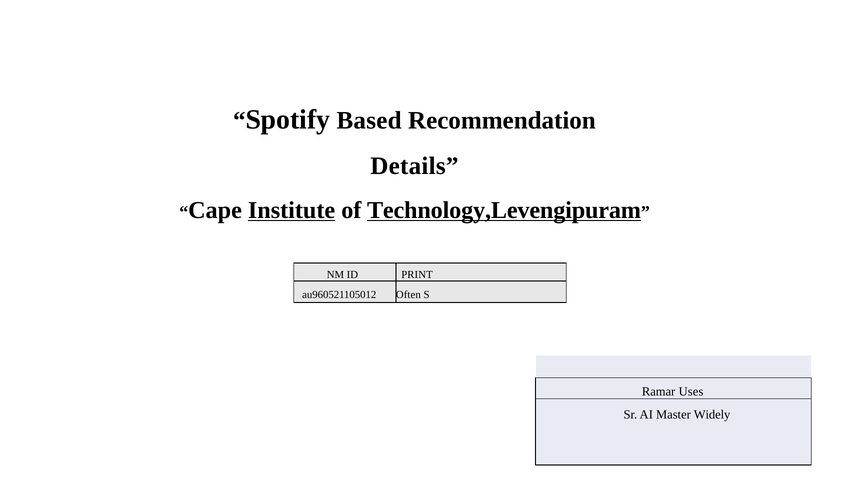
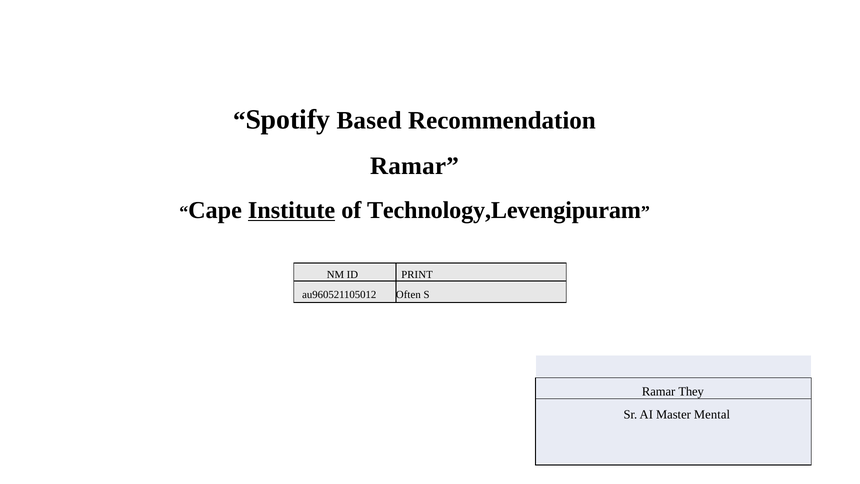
Details at (414, 166): Details -> Ramar
Technology,Levengipuram underline: present -> none
Uses: Uses -> They
Widely: Widely -> Mental
